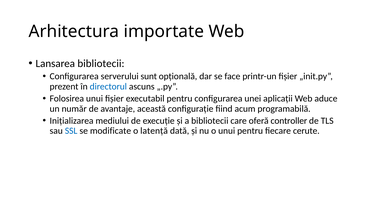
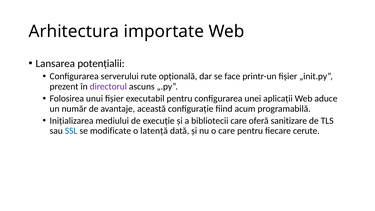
Lansarea bibliotecii: bibliotecii -> potențialii
sunt: sunt -> rute
directorul colour: blue -> purple
controller: controller -> sanitizare
o unui: unui -> care
